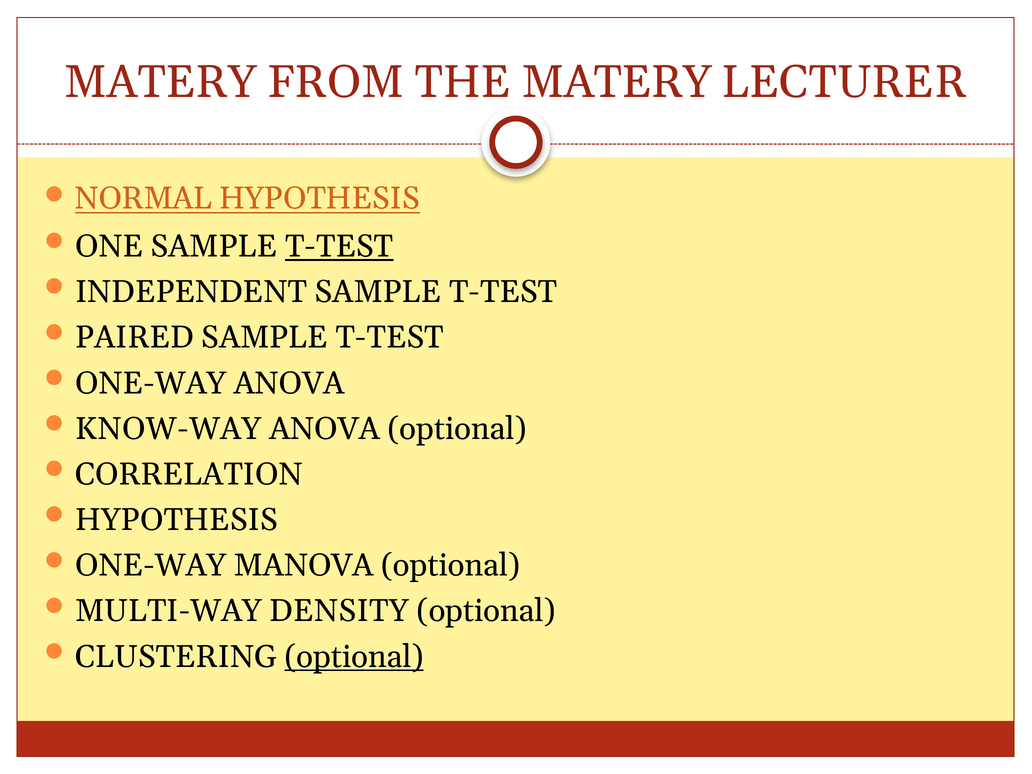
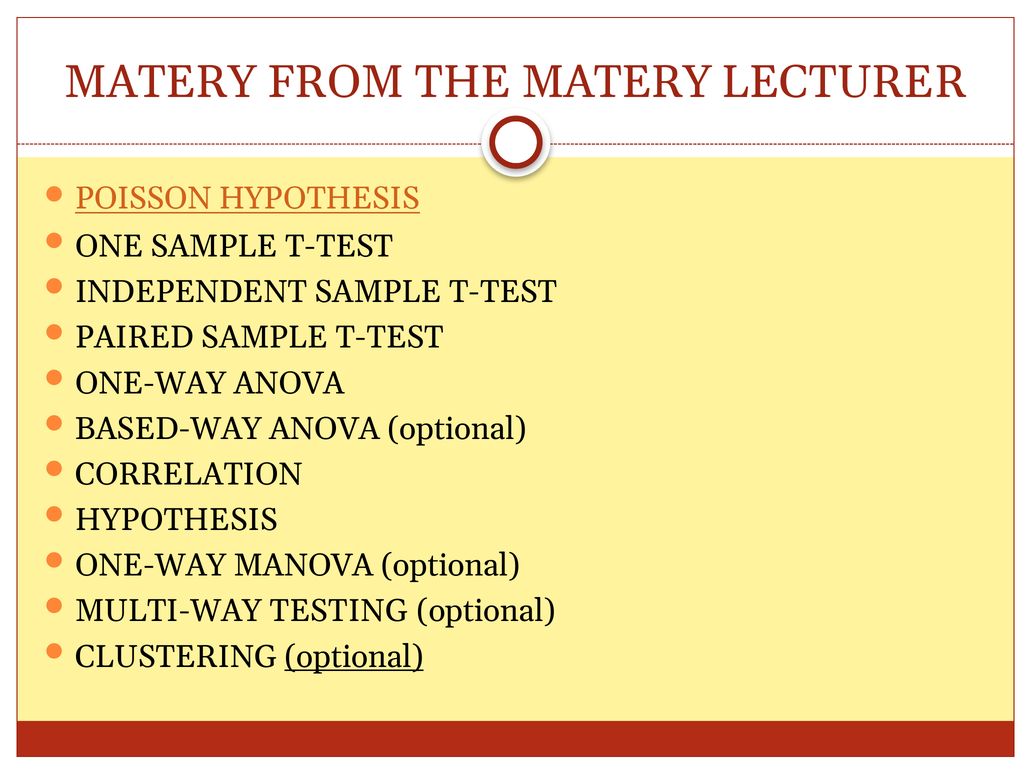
NORMAL: NORMAL -> POISSON
T-TEST at (339, 246) underline: present -> none
KNOW-WAY: KNOW-WAY -> BASED-WAY
DENSITY: DENSITY -> TESTING
